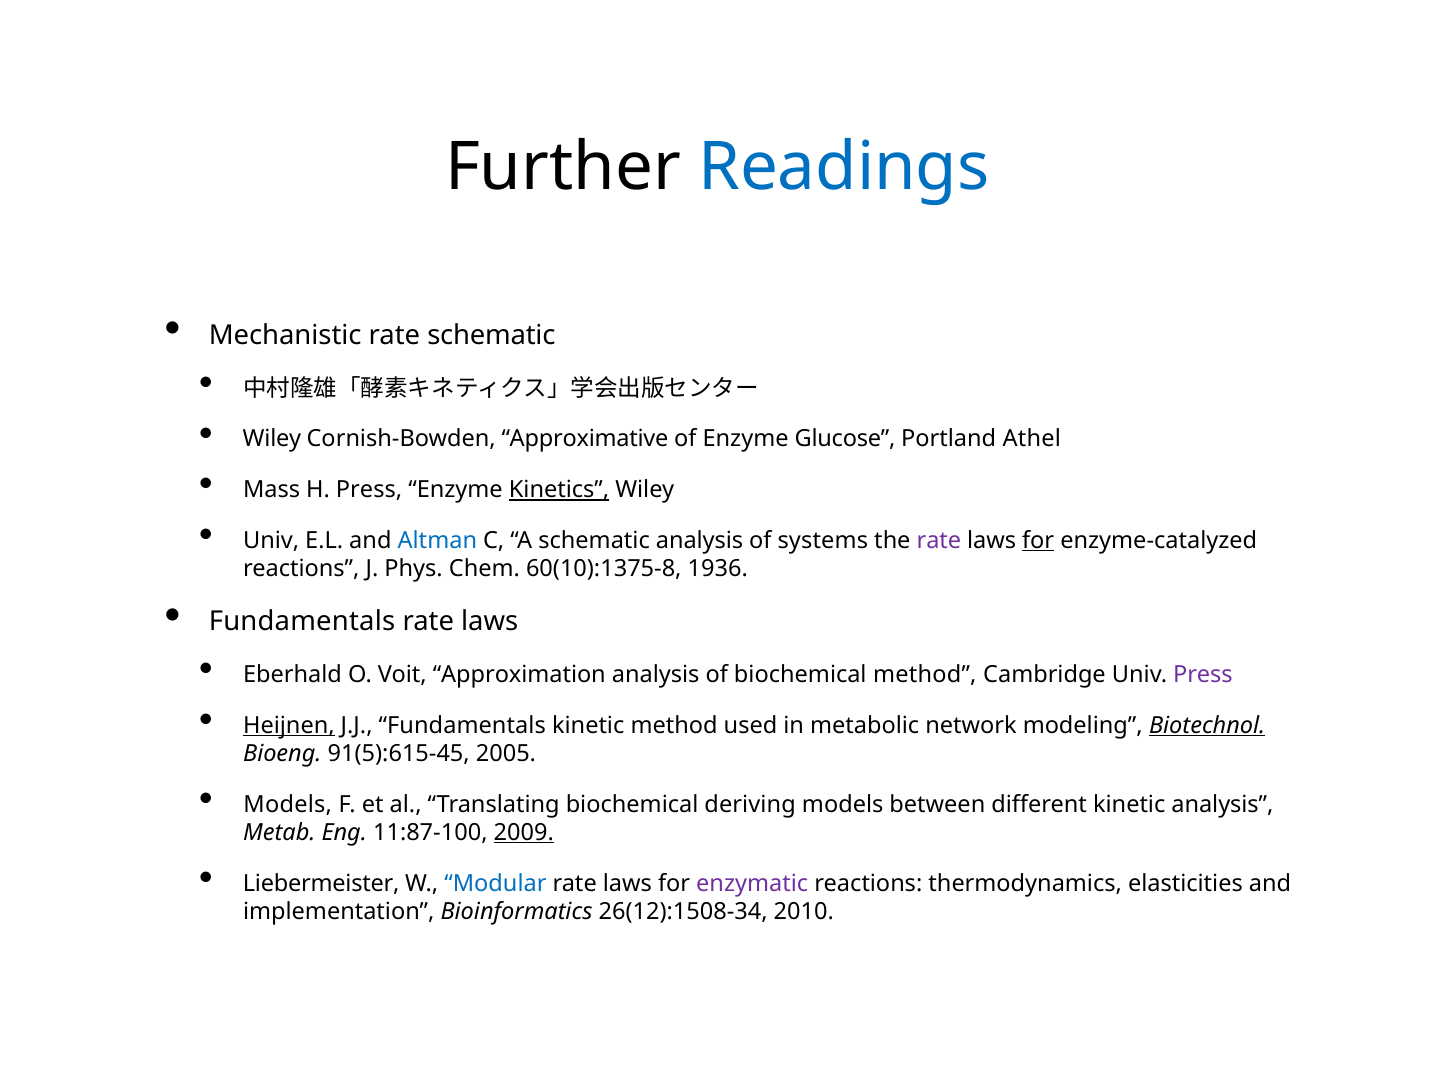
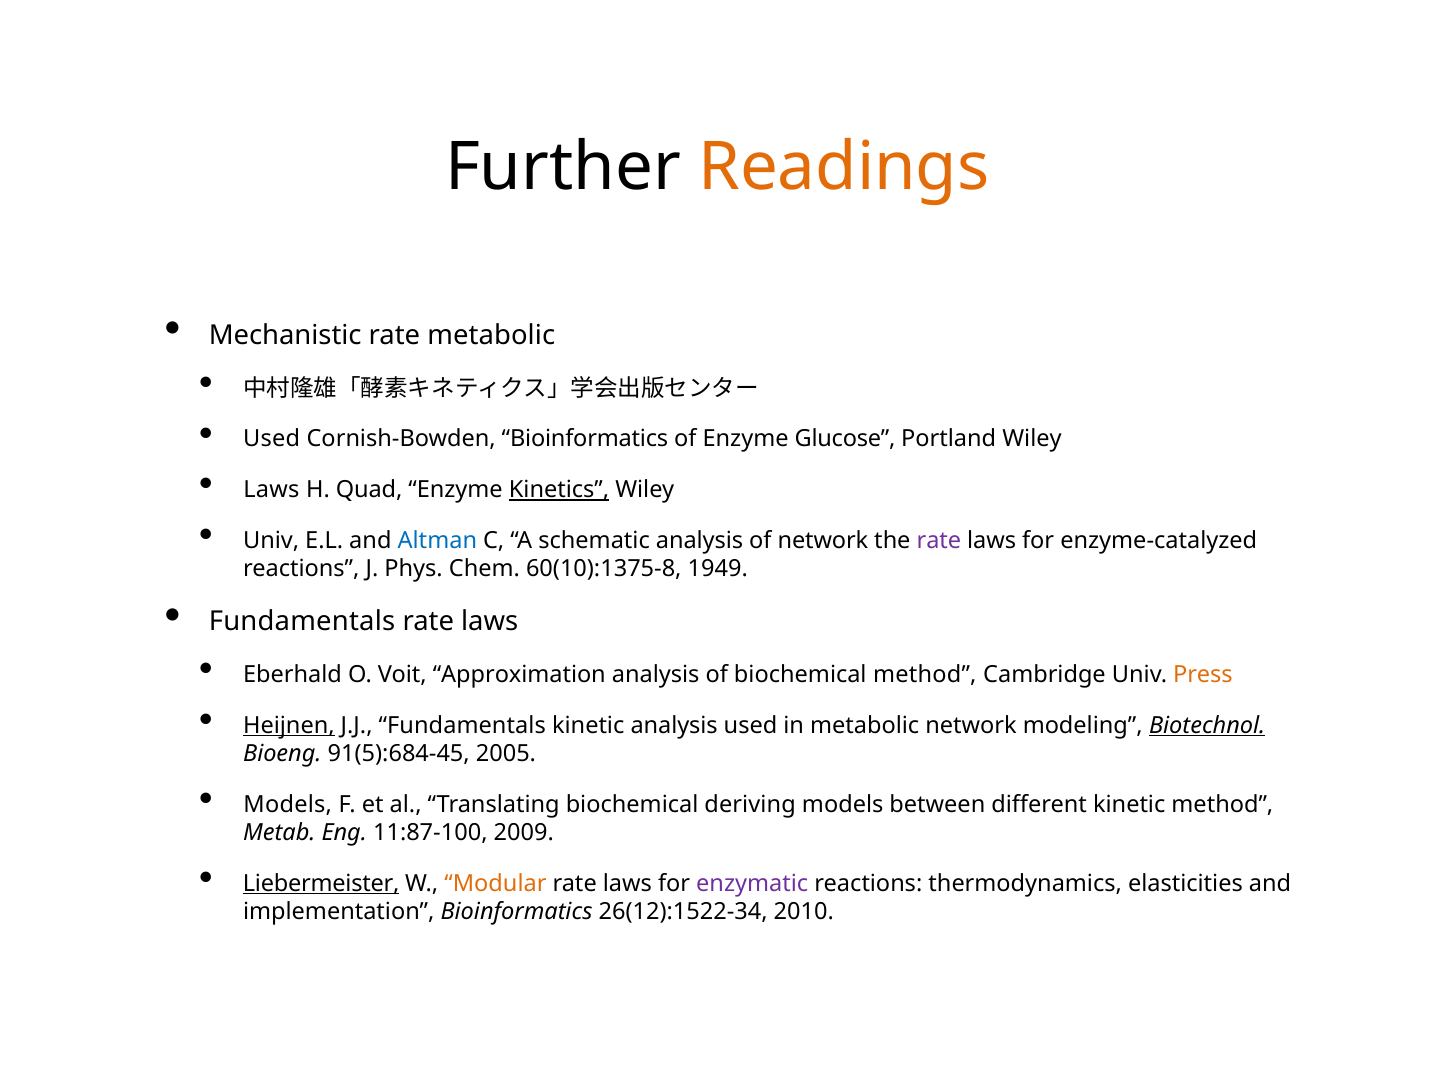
Readings colour: blue -> orange
rate schematic: schematic -> metabolic
Wiley at (272, 439): Wiley -> Used
Cornish-Bowden Approximative: Approximative -> Bioinformatics
Portland Athel: Athel -> Wiley
Mass at (272, 490): Mass -> Laws
H Press: Press -> Quad
of systems: systems -> network
for at (1038, 541) underline: present -> none
1936: 1936 -> 1949
Press at (1203, 675) colour: purple -> orange
kinetic method: method -> analysis
91(5):615-45: 91(5):615-45 -> 91(5):684-45
kinetic analysis: analysis -> method
2009 underline: present -> none
Liebermeister underline: none -> present
Modular colour: blue -> orange
26(12):1508-34: 26(12):1508-34 -> 26(12):1522-34
